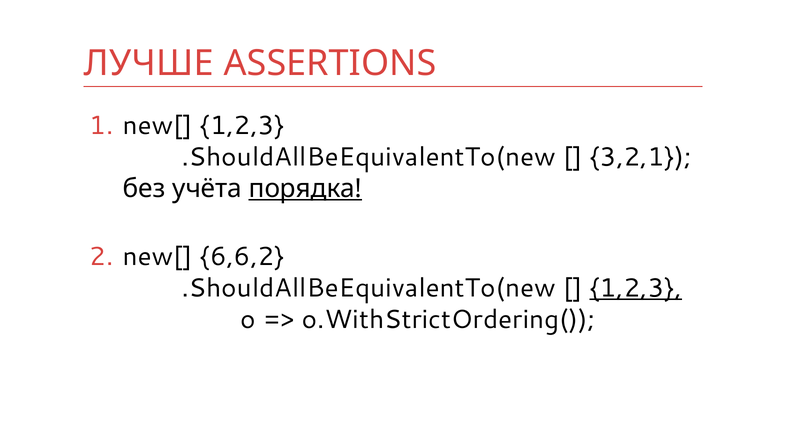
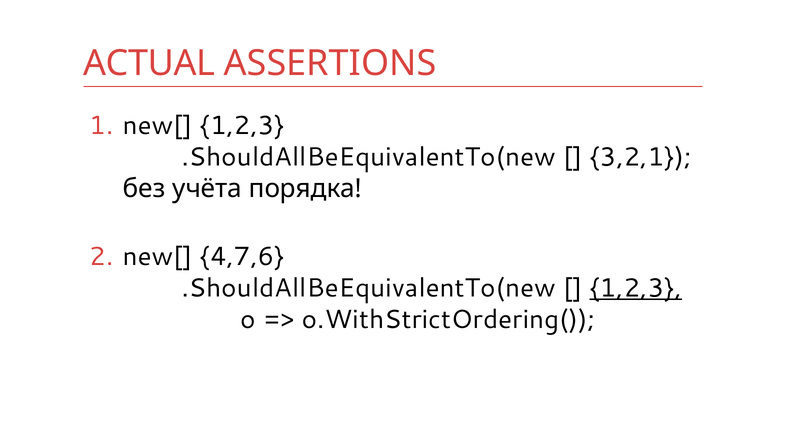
ЛУЧШЕ: ЛУЧШЕ -> ACTUAL
порядка underline: present -> none
6,6,2: 6,6,2 -> 4,7,6
